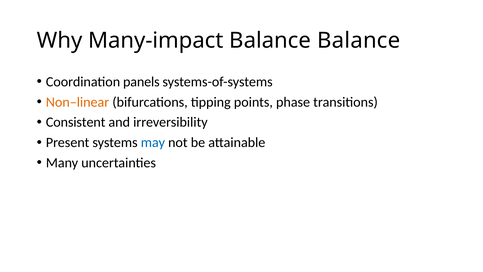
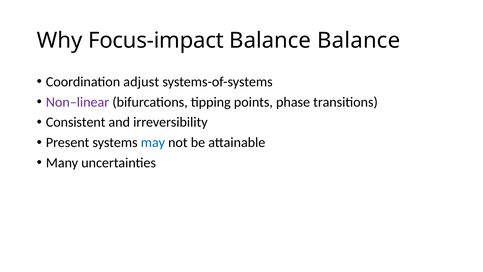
Many-impact: Many-impact -> Focus-impact
panels: panels -> adjust
Non–linear colour: orange -> purple
